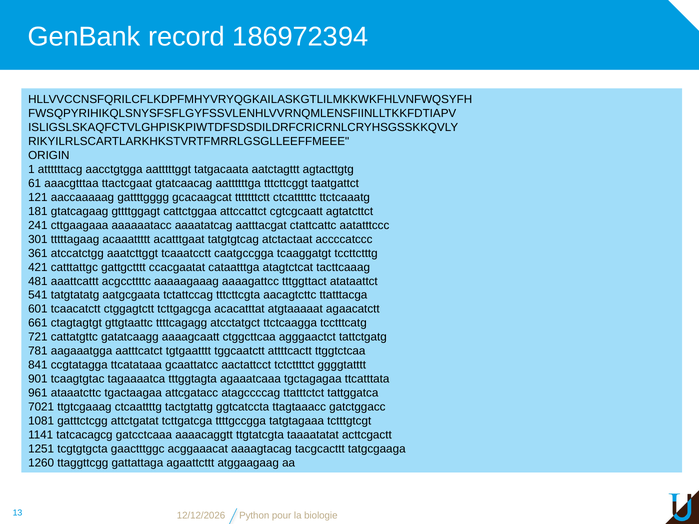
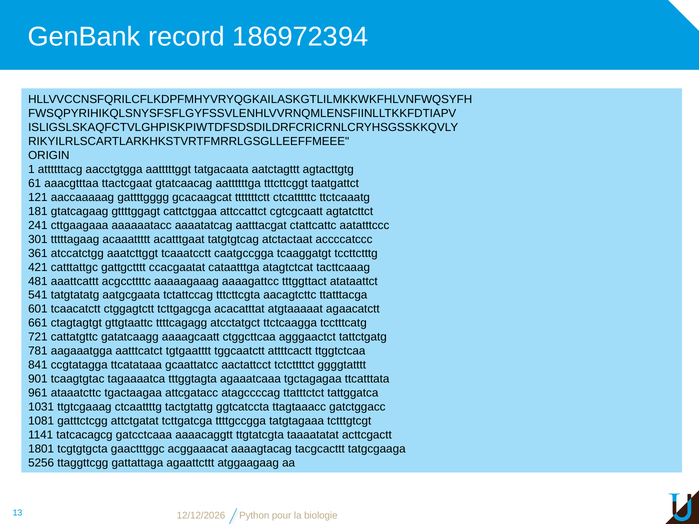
7021: 7021 -> 1031
1251: 1251 -> 1801
1260: 1260 -> 5256
